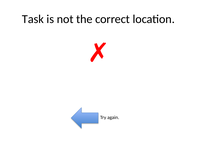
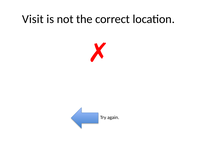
Task: Task -> Visit
